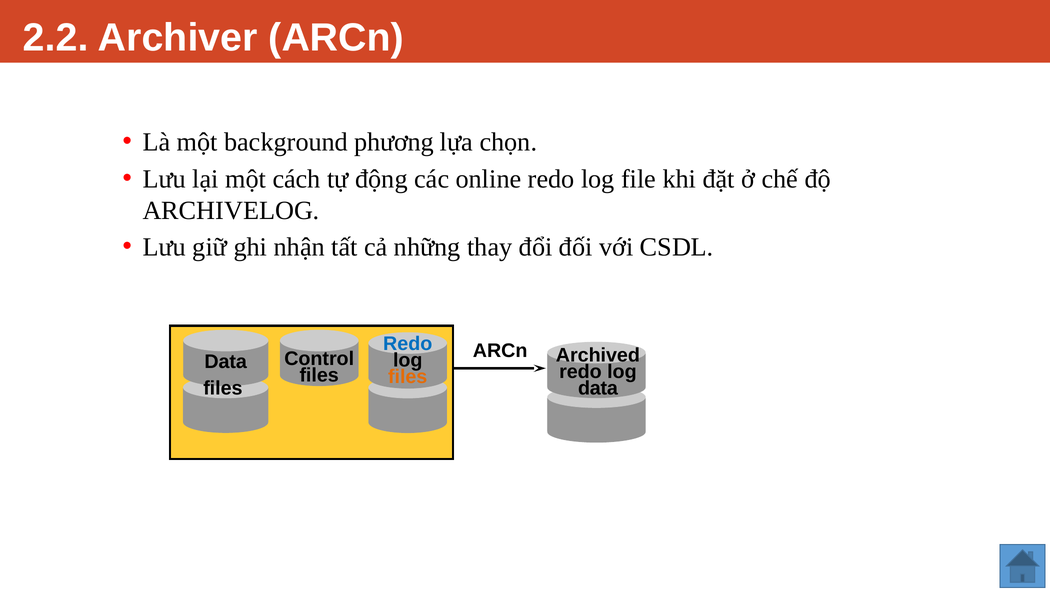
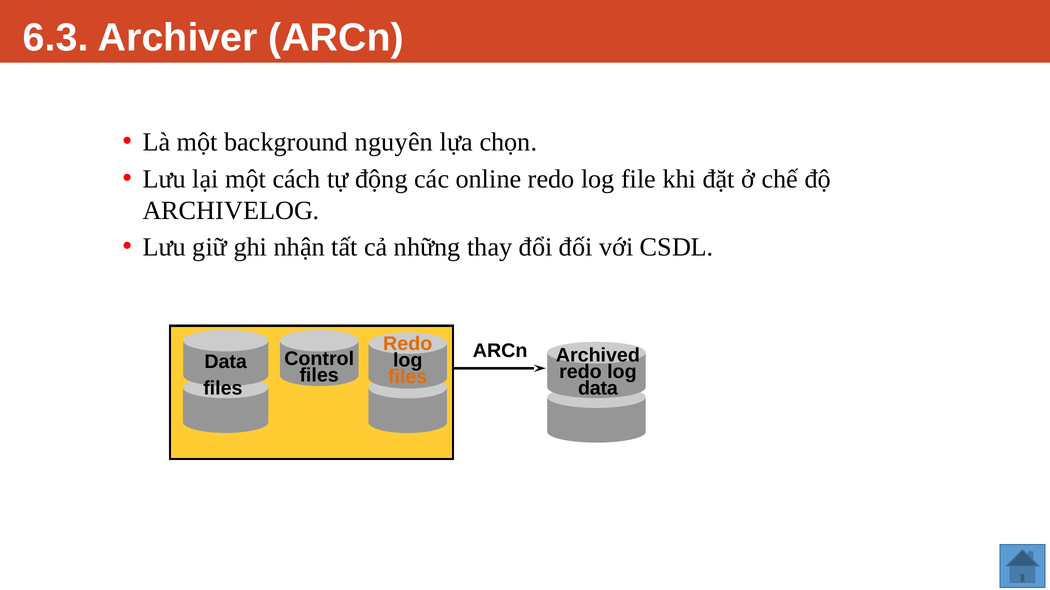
2.2: 2.2 -> 6.3
phương: phương -> nguyên
Redo at (408, 344) colour: blue -> orange
